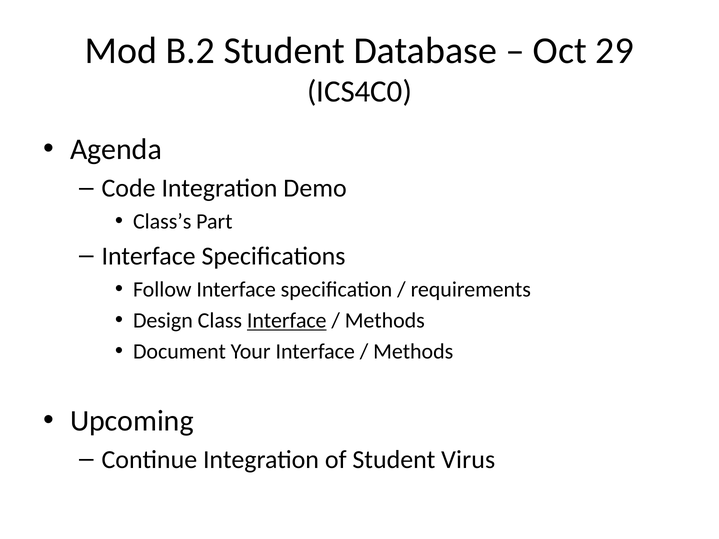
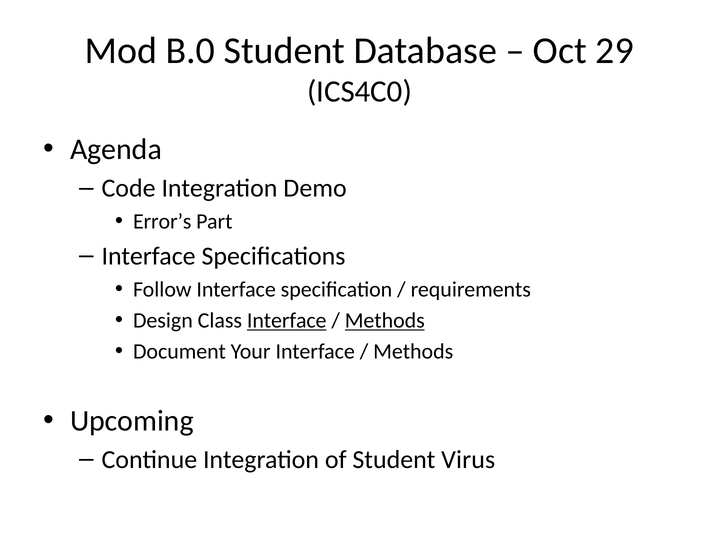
B.2: B.2 -> B.0
Class’s: Class’s -> Error’s
Methods at (385, 321) underline: none -> present
